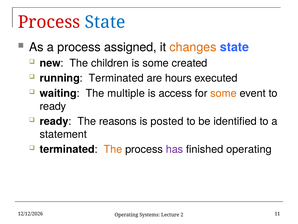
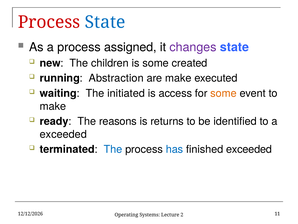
changes colour: orange -> purple
running Terminated: Terminated -> Abstraction
are hours: hours -> make
multiple: multiple -> initiated
ready at (53, 106): ready -> make
posted: posted -> returns
statement at (63, 134): statement -> exceeded
The at (113, 149) colour: orange -> blue
has colour: purple -> blue
finished operating: operating -> exceeded
